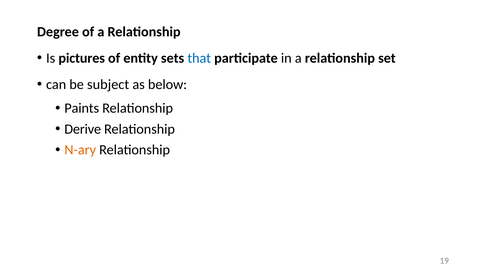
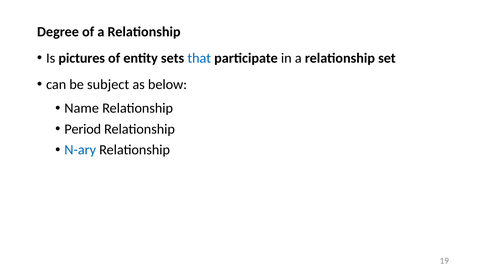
Paints: Paints -> Name
Derive: Derive -> Period
N-ary colour: orange -> blue
